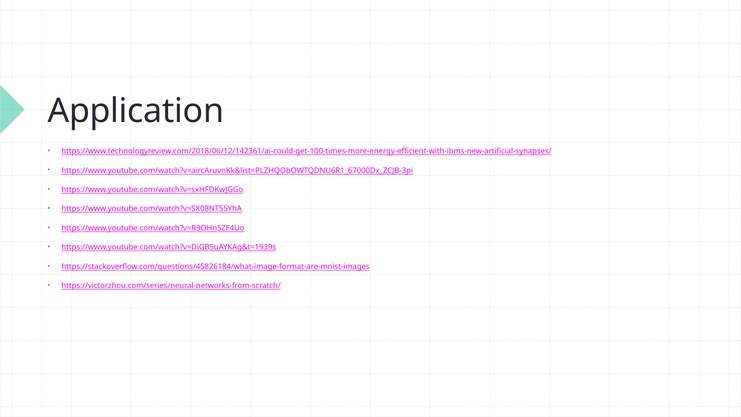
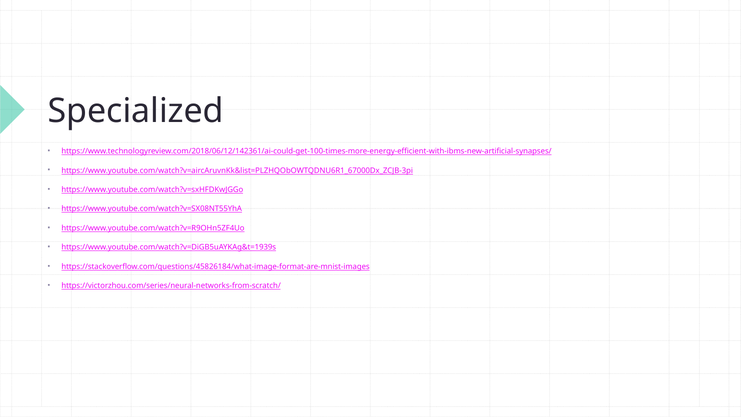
Application: Application -> Specialized
